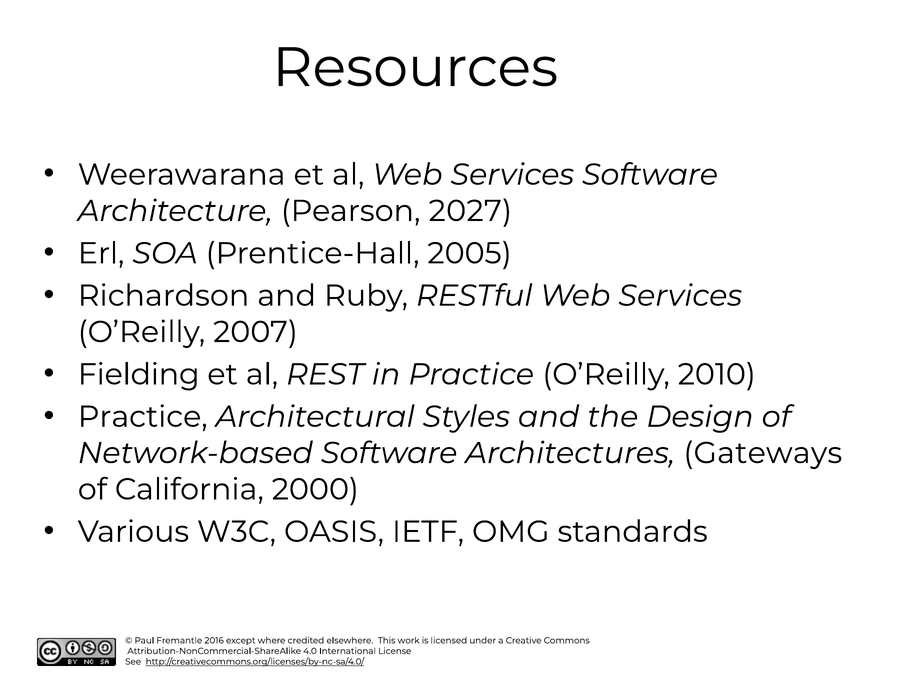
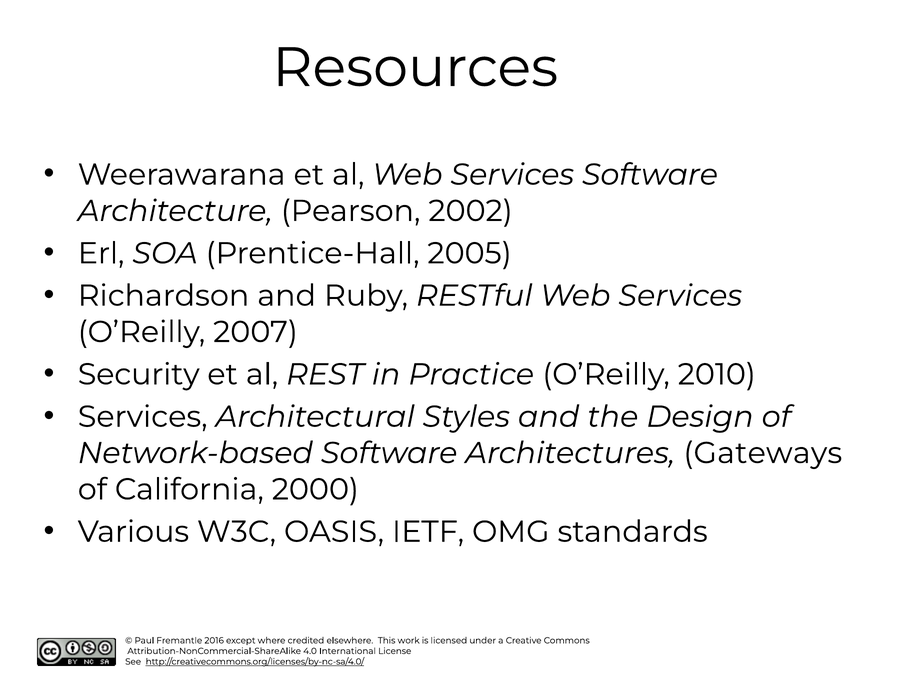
2027: 2027 -> 2002
Fielding: Fielding -> Security
Practice at (143, 417): Practice -> Services
